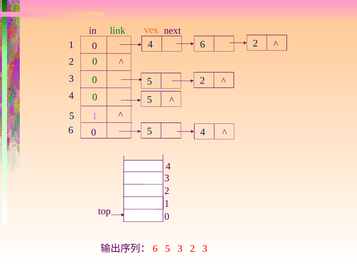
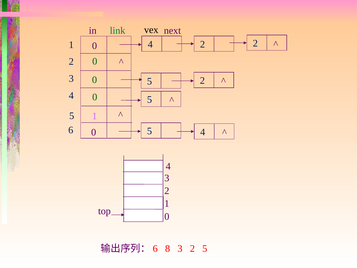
vex colour: orange -> black
4 6: 6 -> 2
5 at (168, 248): 5 -> 8
3 2 3: 3 -> 5
